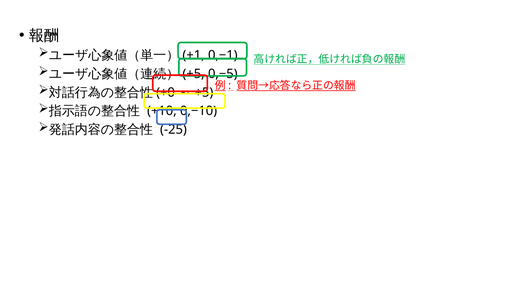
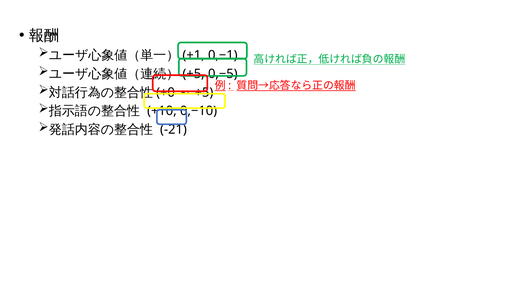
-25: -25 -> -21
